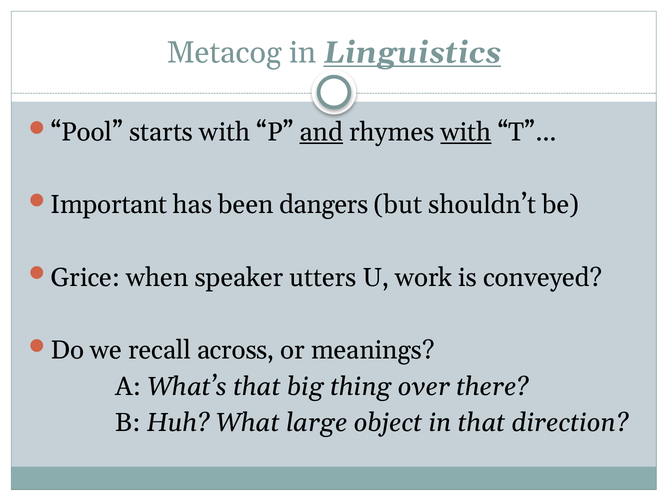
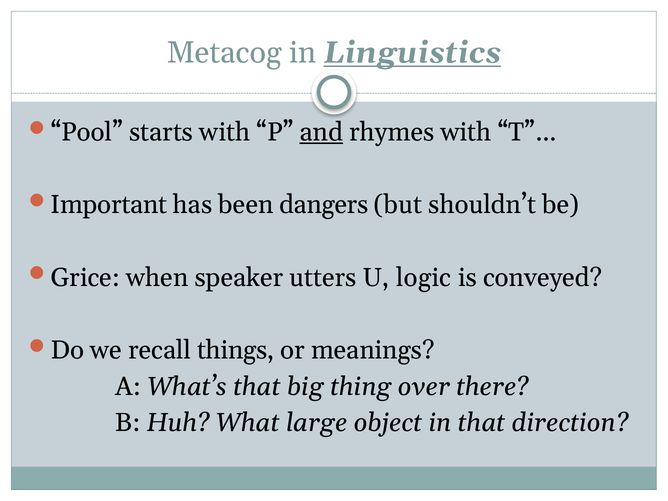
with at (466, 132) underline: present -> none
work: work -> logic
across: across -> things
